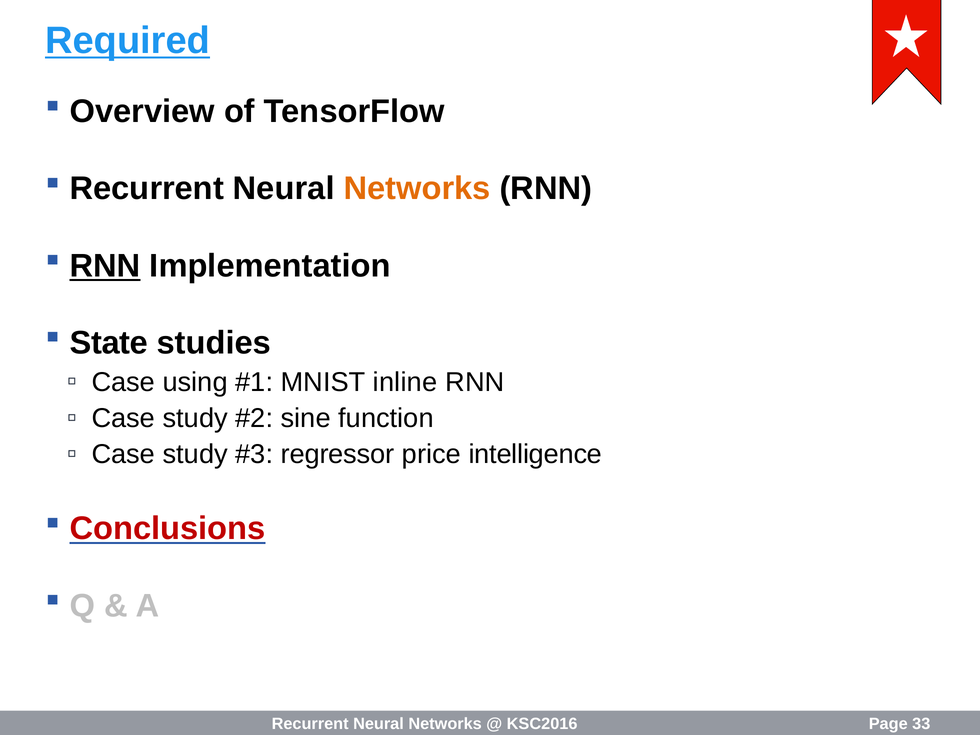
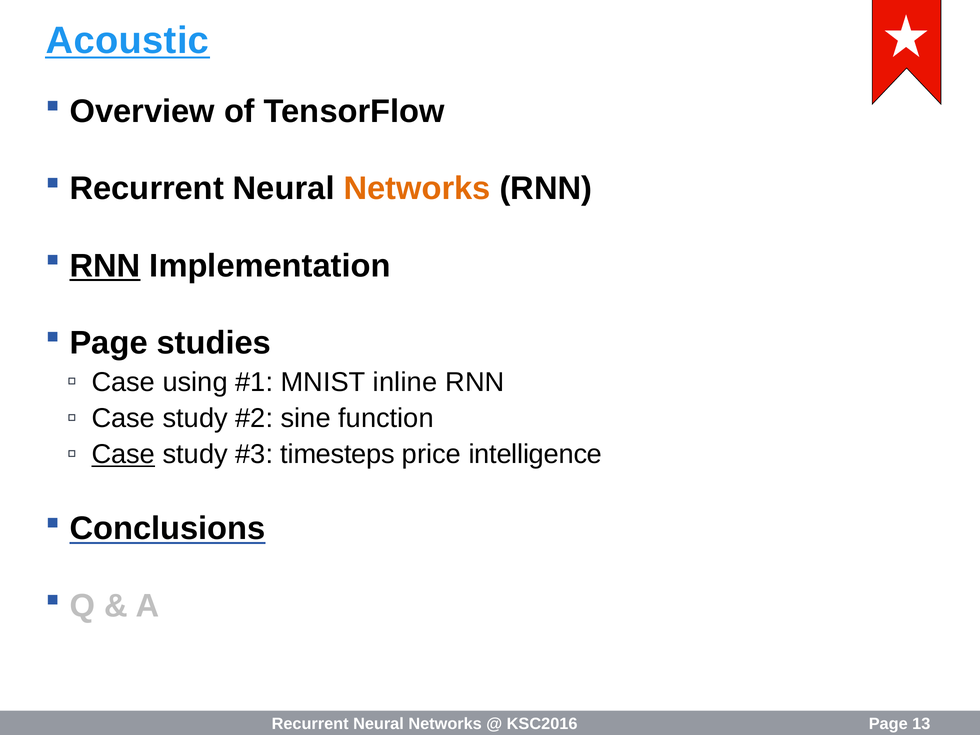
Required: Required -> Acoustic
State at (109, 343): State -> Page
Case at (123, 455) underline: none -> present
regressor: regressor -> timesteps
Conclusions colour: red -> black
33: 33 -> 13
